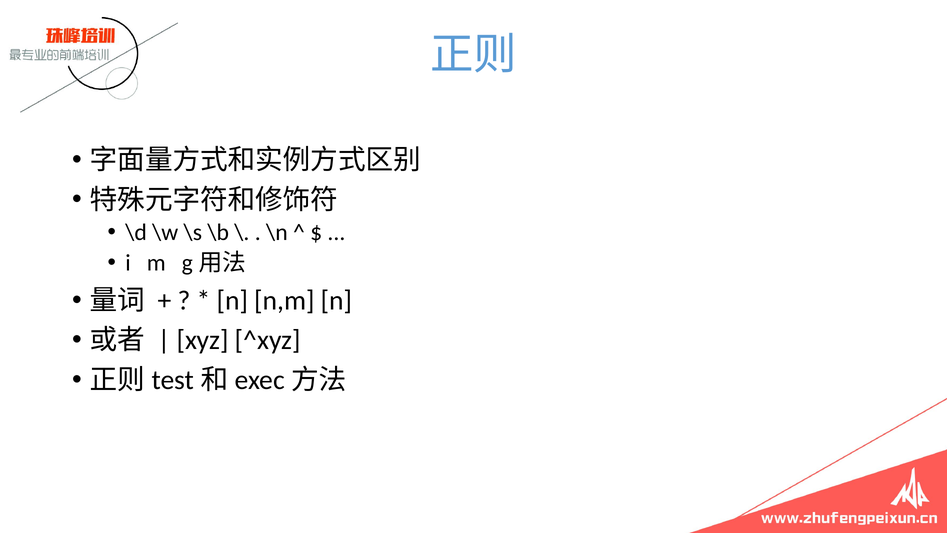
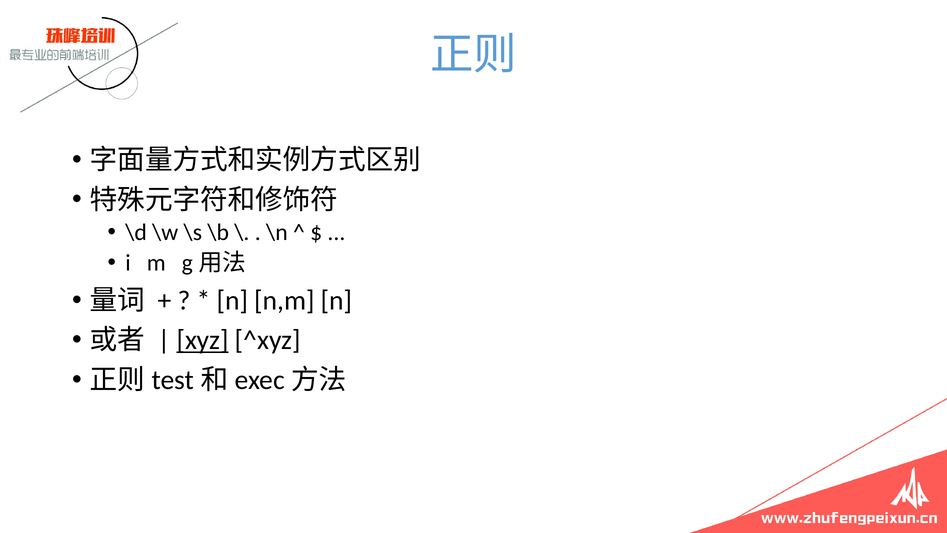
xyz underline: none -> present
